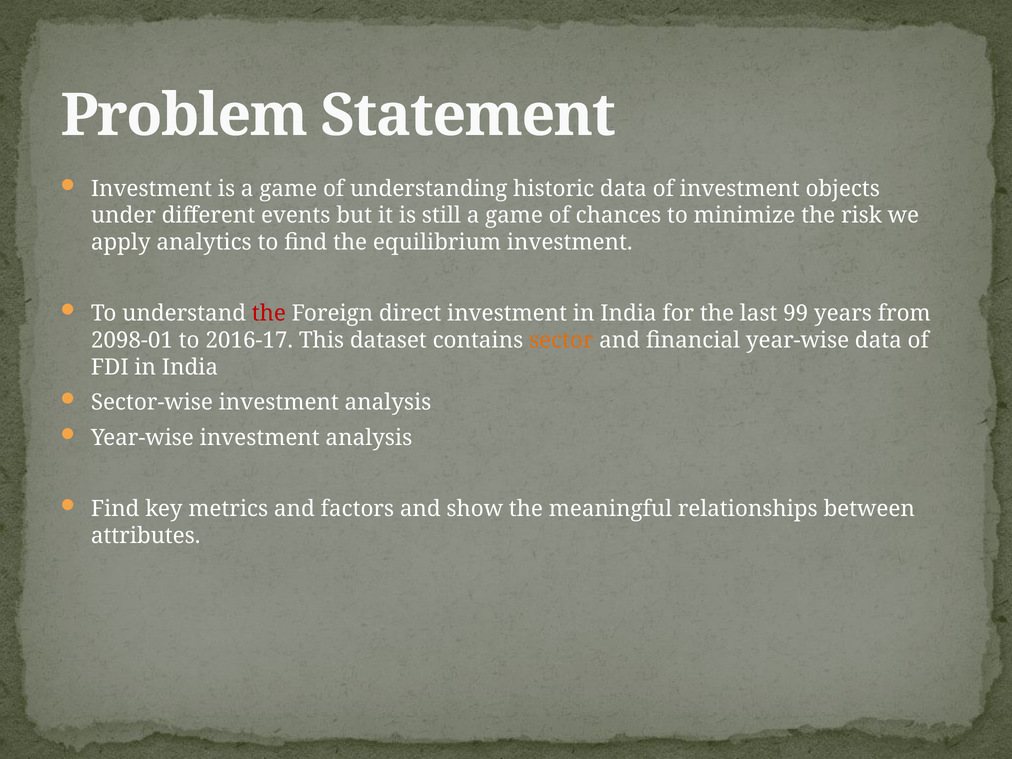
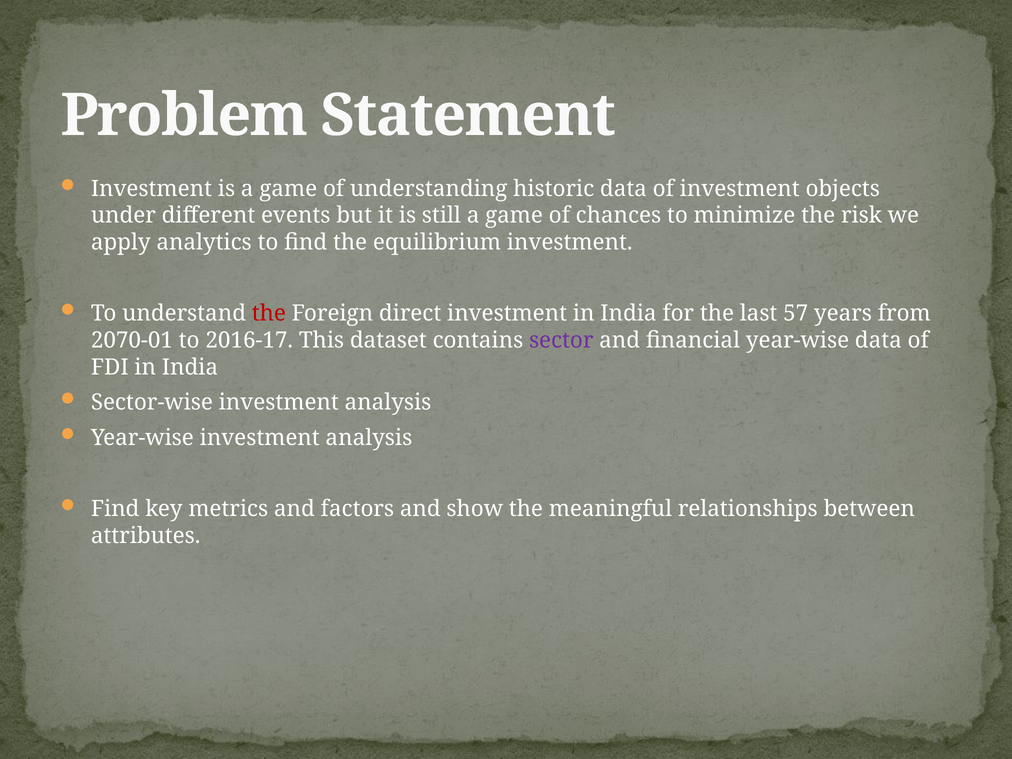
99: 99 -> 57
2098-01: 2098-01 -> 2070-01
sector colour: orange -> purple
